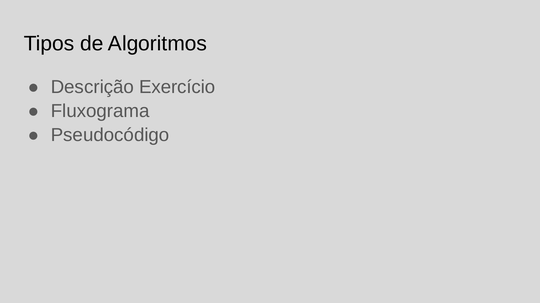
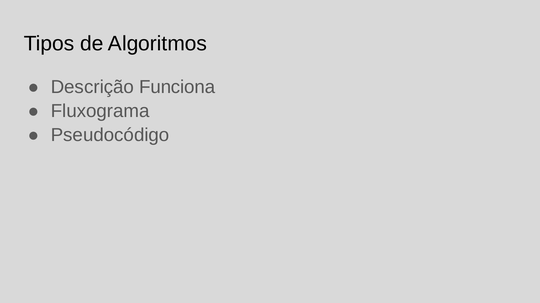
Exercício: Exercício -> Funciona
